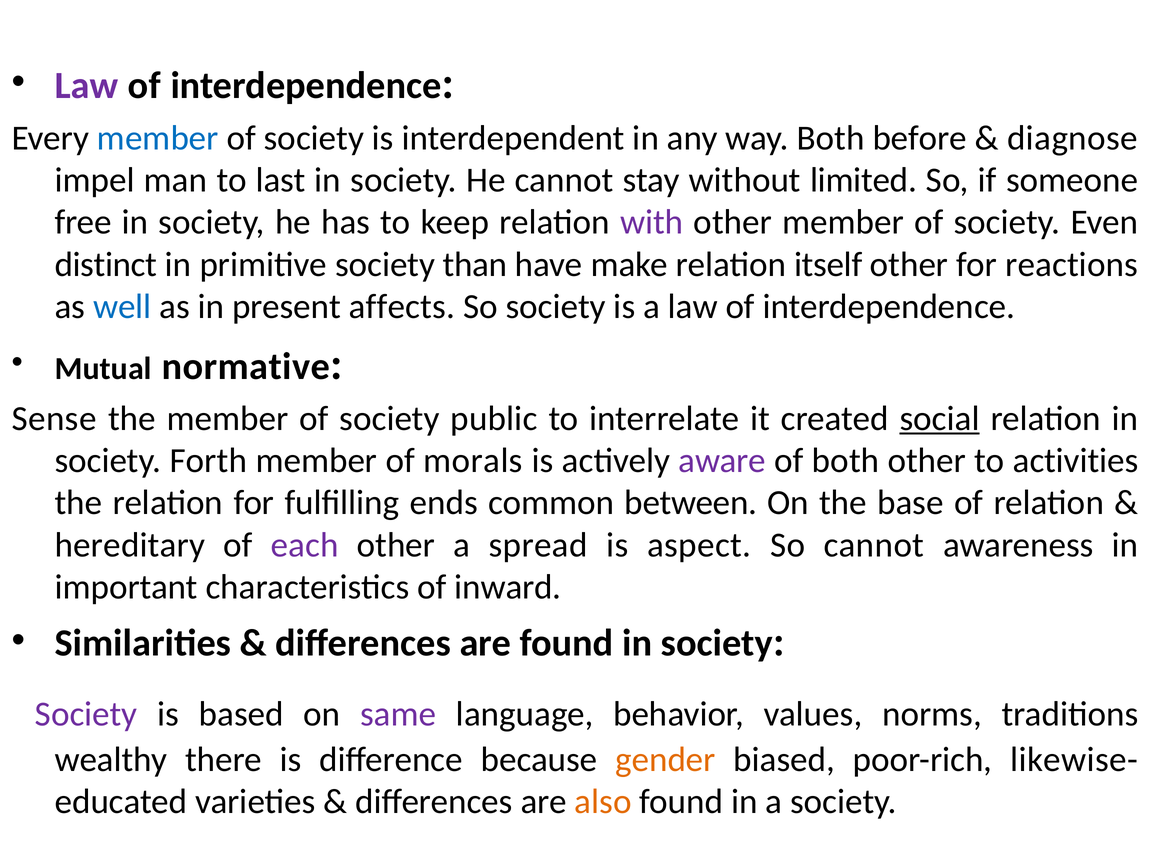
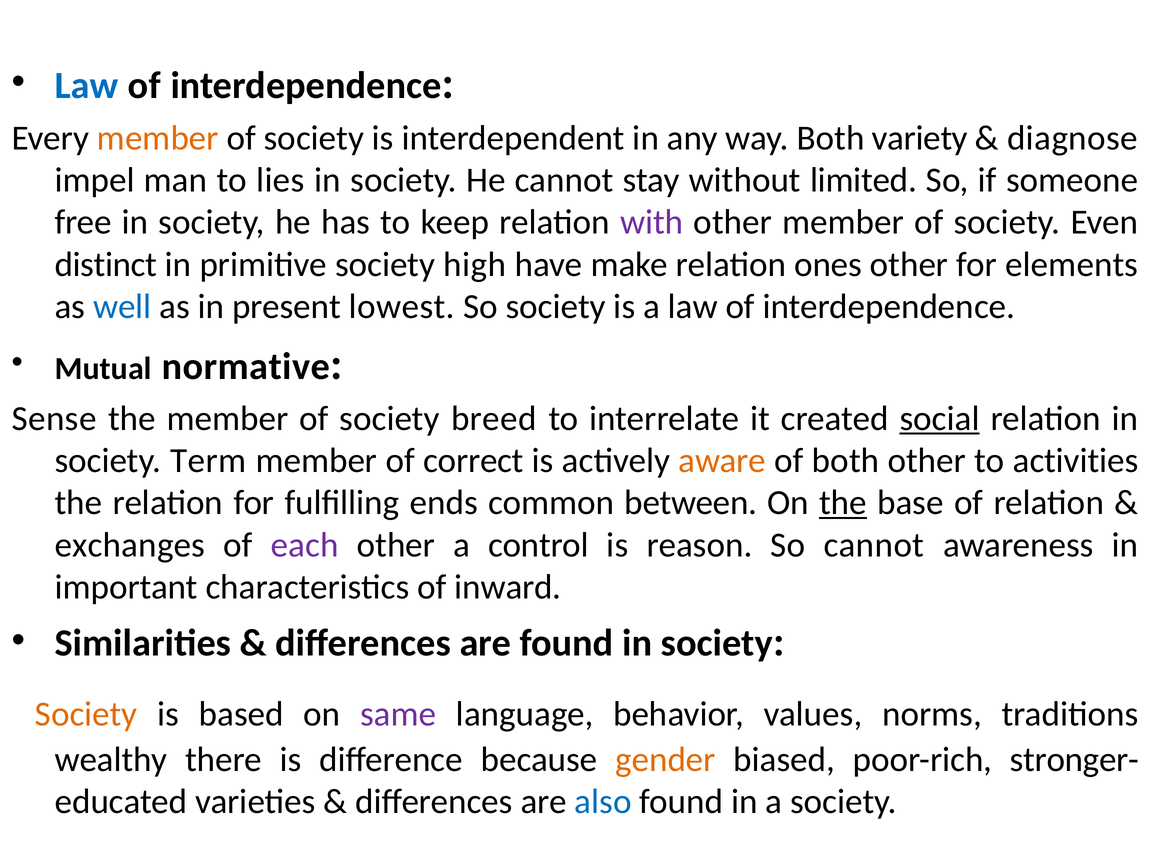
Law at (86, 86) colour: purple -> blue
member at (158, 138) colour: blue -> orange
before: before -> variety
last: last -> lies
than: than -> high
itself: itself -> ones
reactions: reactions -> elements
affects: affects -> lowest
public: public -> breed
Forth: Forth -> Term
morals: morals -> correct
aware colour: purple -> orange
the at (843, 502) underline: none -> present
hereditary: hereditary -> exchanges
spread: spread -> control
aspect: aspect -> reason
Society at (86, 713) colour: purple -> orange
likewise-: likewise- -> stronger-
also colour: orange -> blue
